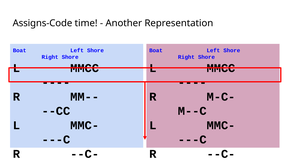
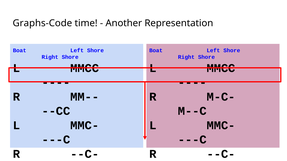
Assigns-Code: Assigns-Code -> Graphs-Code
